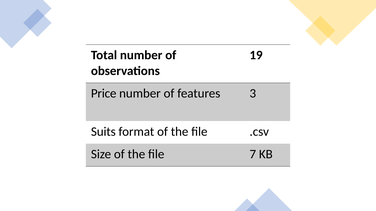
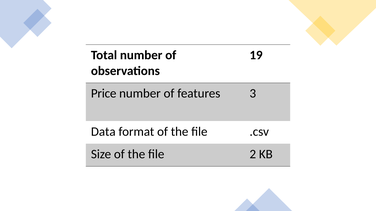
Suits: Suits -> Data
7: 7 -> 2
